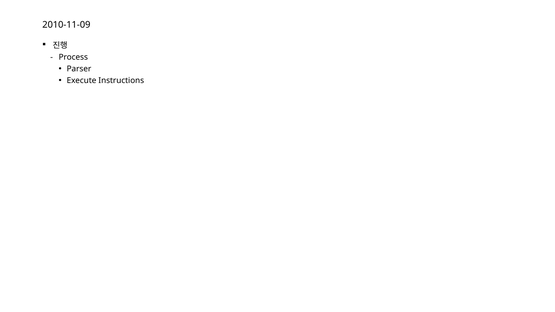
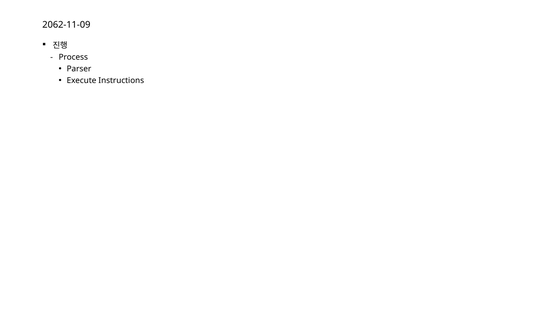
2010-11-09: 2010-11-09 -> 2062-11-09
